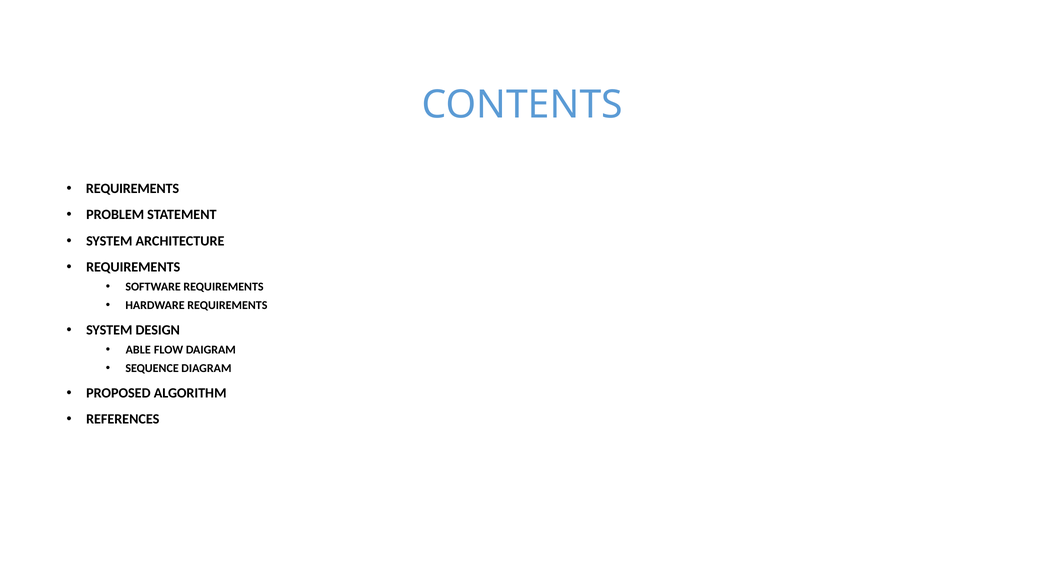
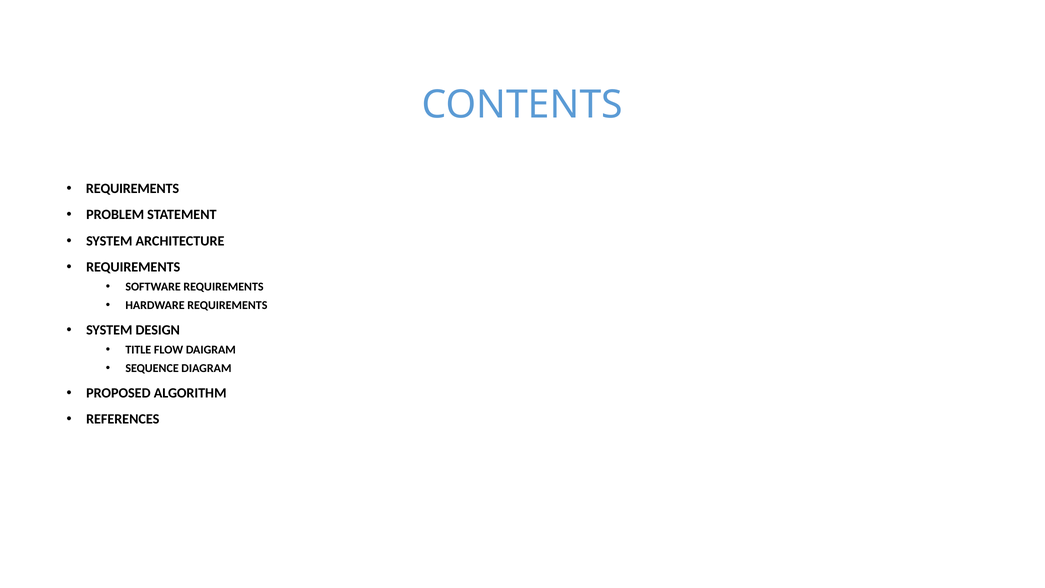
ABLE: ABLE -> TITLE
